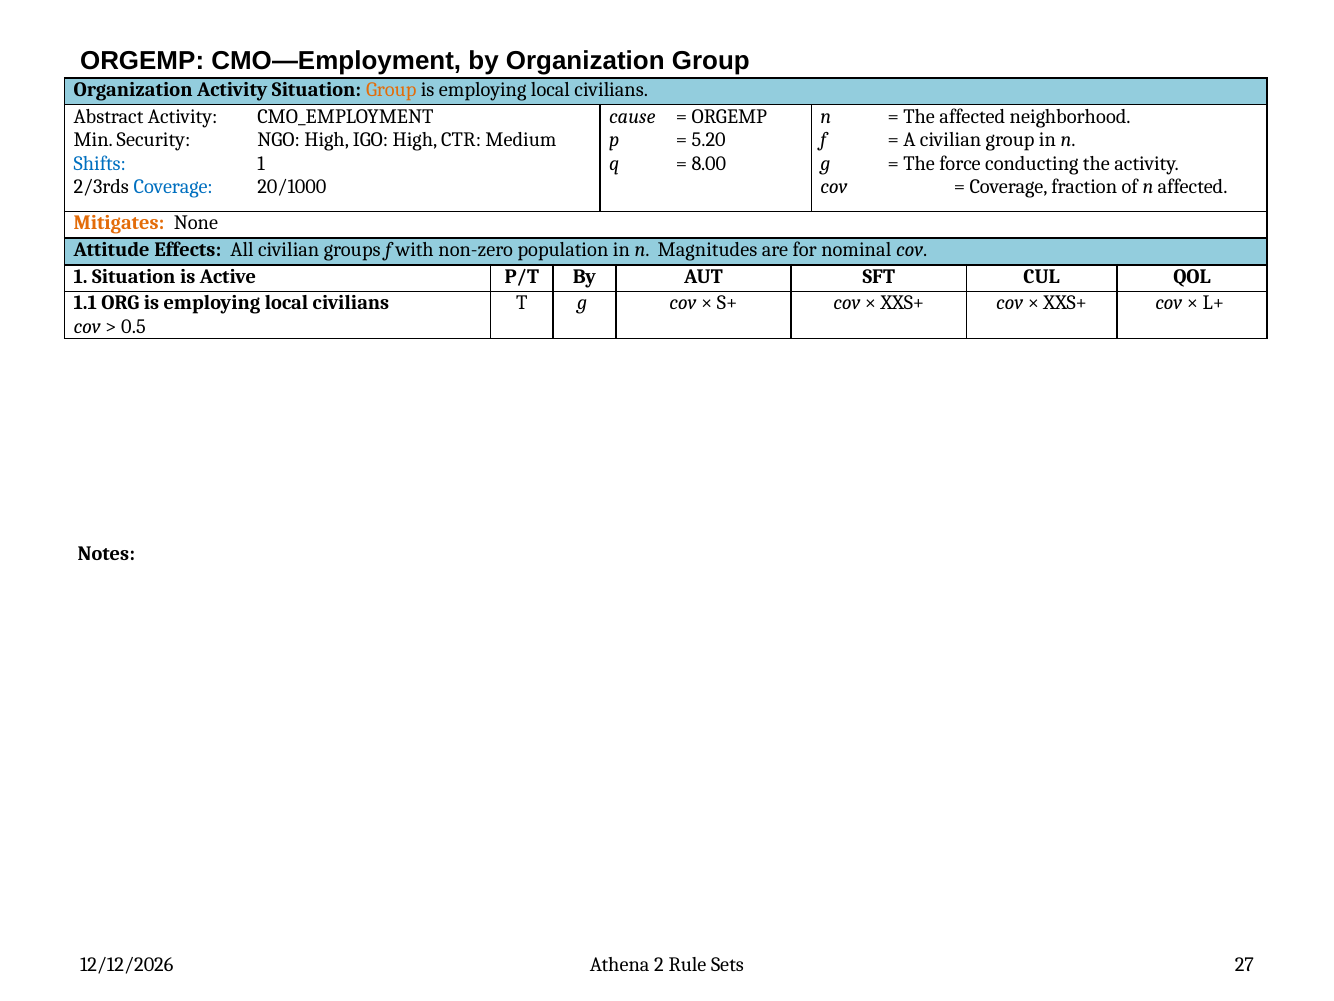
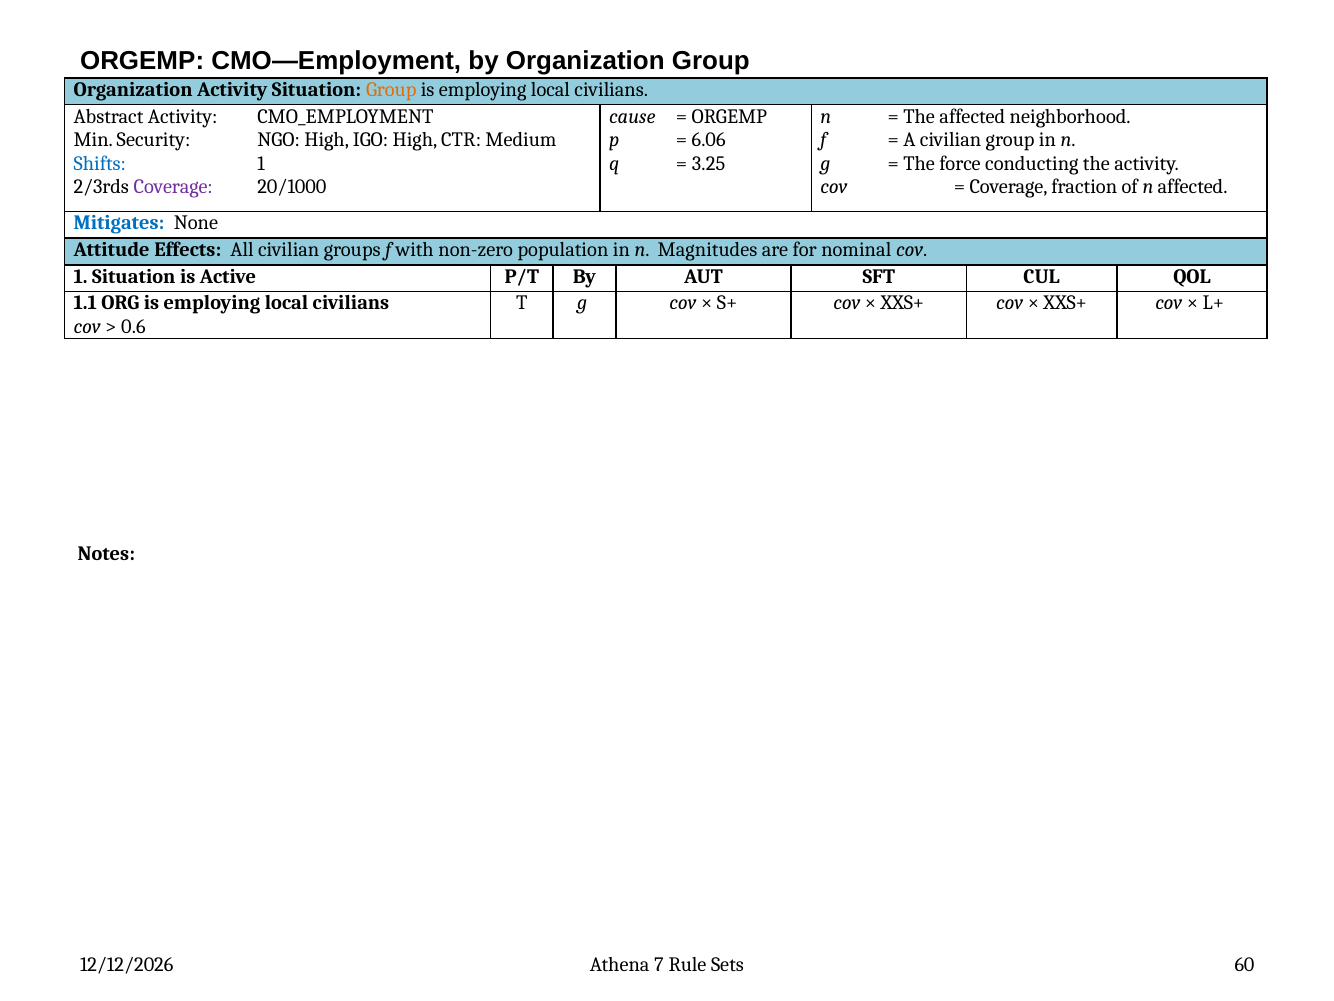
5.20: 5.20 -> 6.06
8.00: 8.00 -> 3.25
Coverage at (173, 187) colour: blue -> purple
Mitigates colour: orange -> blue
0.5: 0.5 -> 0.6
2: 2 -> 7
27: 27 -> 60
